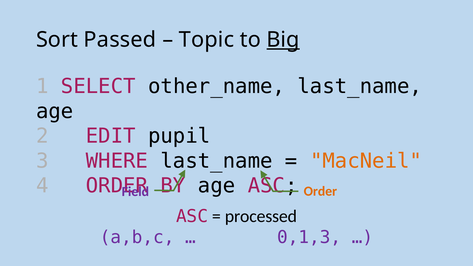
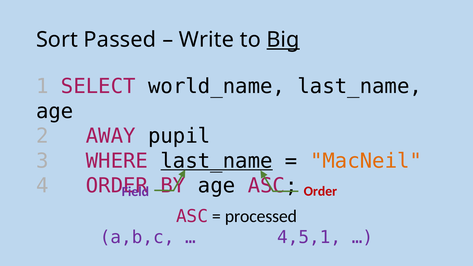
Topic: Topic -> Write
other_name: other_name -> world_name
EDIT: EDIT -> AWAY
last_name at (217, 161) underline: none -> present
Order at (320, 191) colour: orange -> red
0,1,3: 0,1,3 -> 4,5,1
